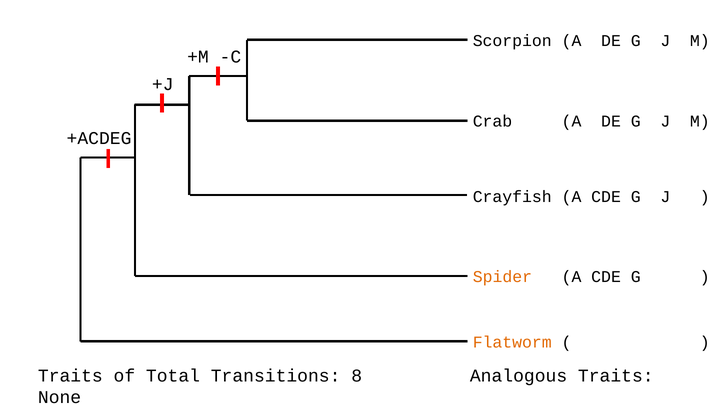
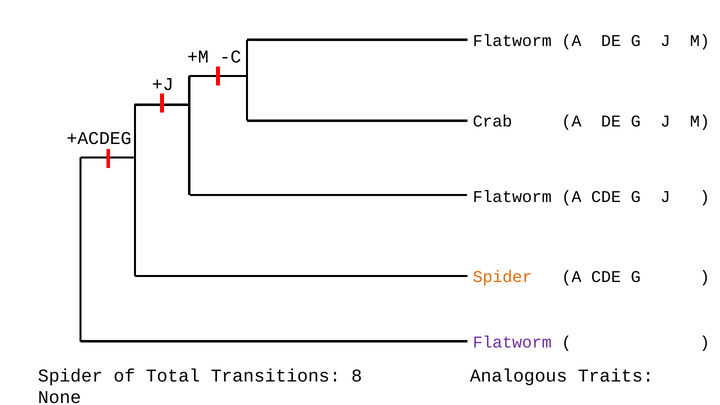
Scorpion at (512, 41): Scorpion -> Flatworm
Crayfish at (512, 197): Crayfish -> Flatworm
Flatworm at (512, 342) colour: orange -> purple
Traits at (70, 376): Traits -> Spider
